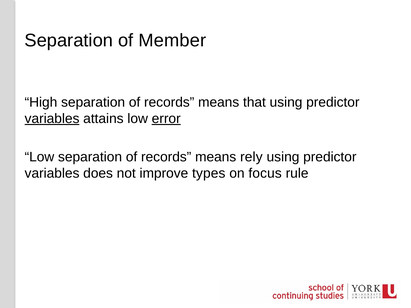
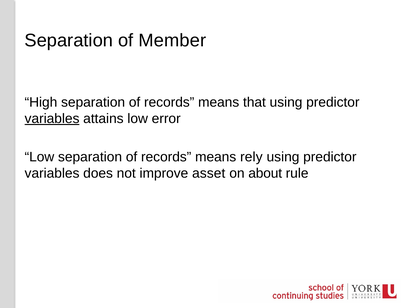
error underline: present -> none
types: types -> asset
focus: focus -> about
